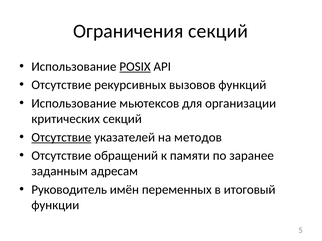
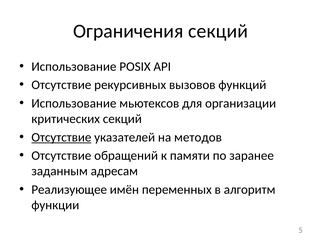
POSIX underline: present -> none
Руководитель: Руководитель -> Реализующее
итоговый: итоговый -> алгоритм
